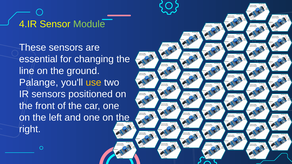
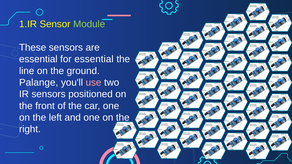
4.IR: 4.IR -> 1.IR
for changing: changing -> essential
use colour: yellow -> pink
